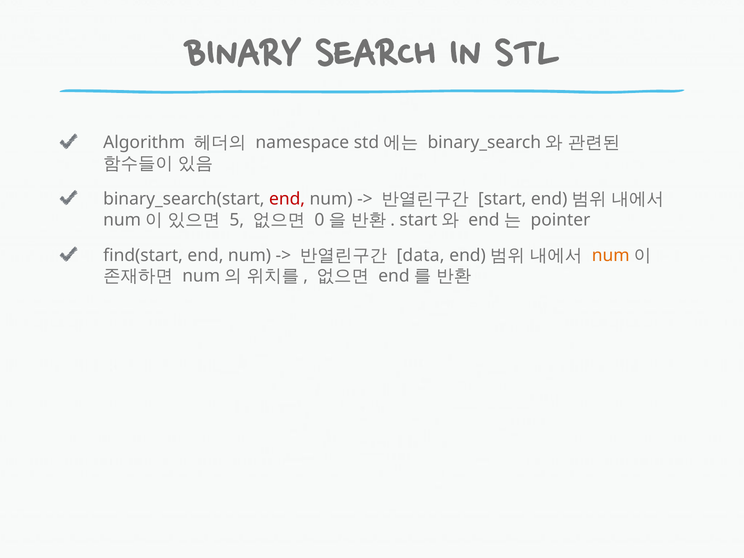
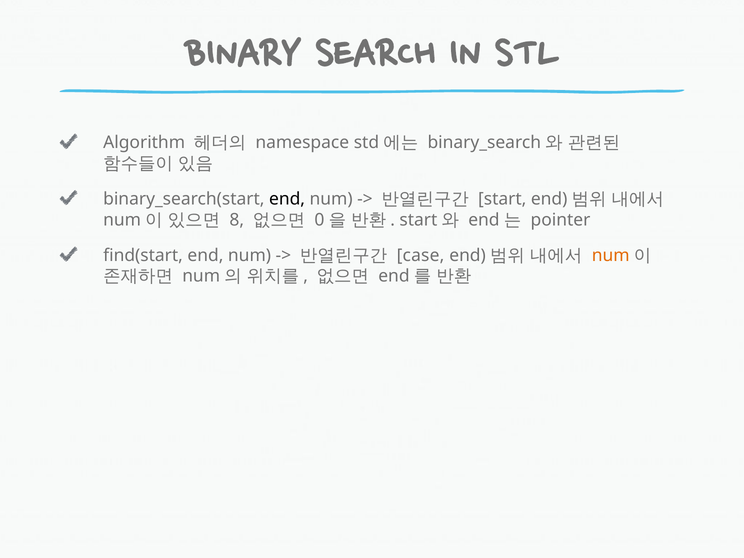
end at (287, 199) colour: red -> black
5: 5 -> 8
data: data -> case
